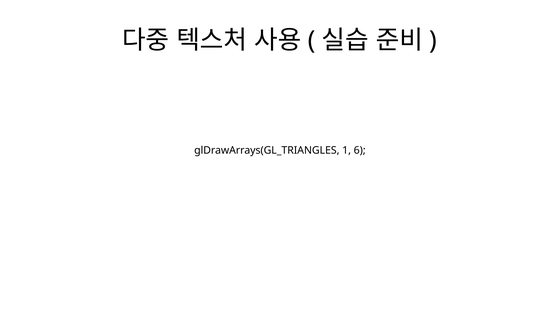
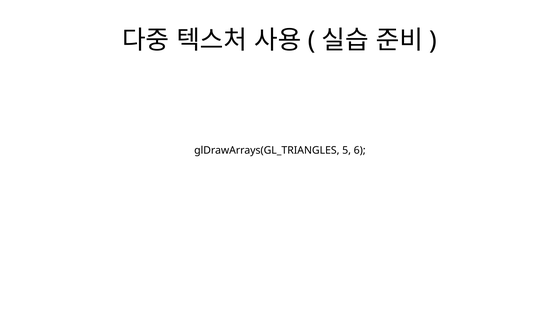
1: 1 -> 5
